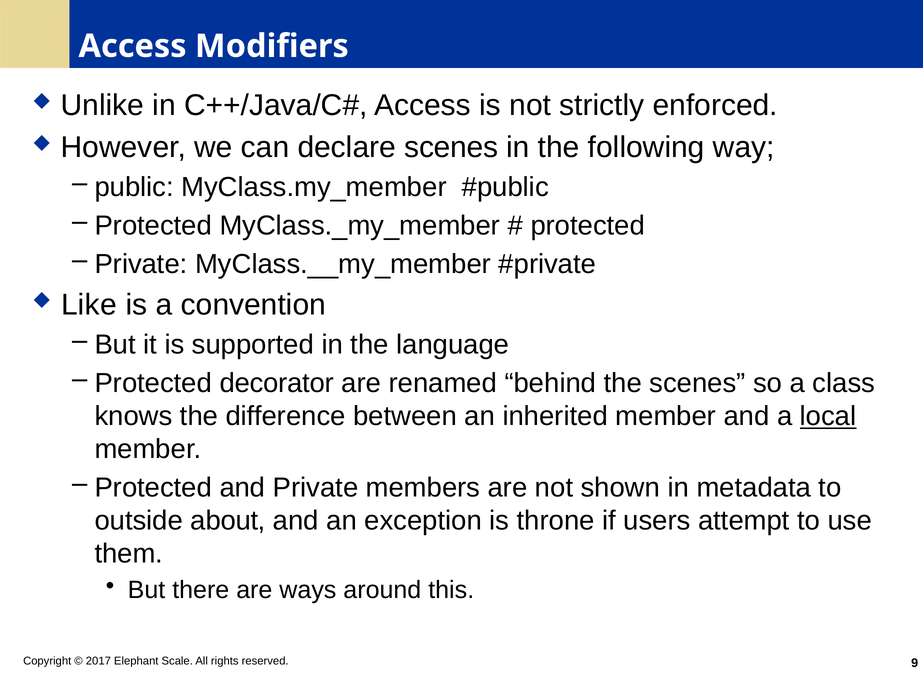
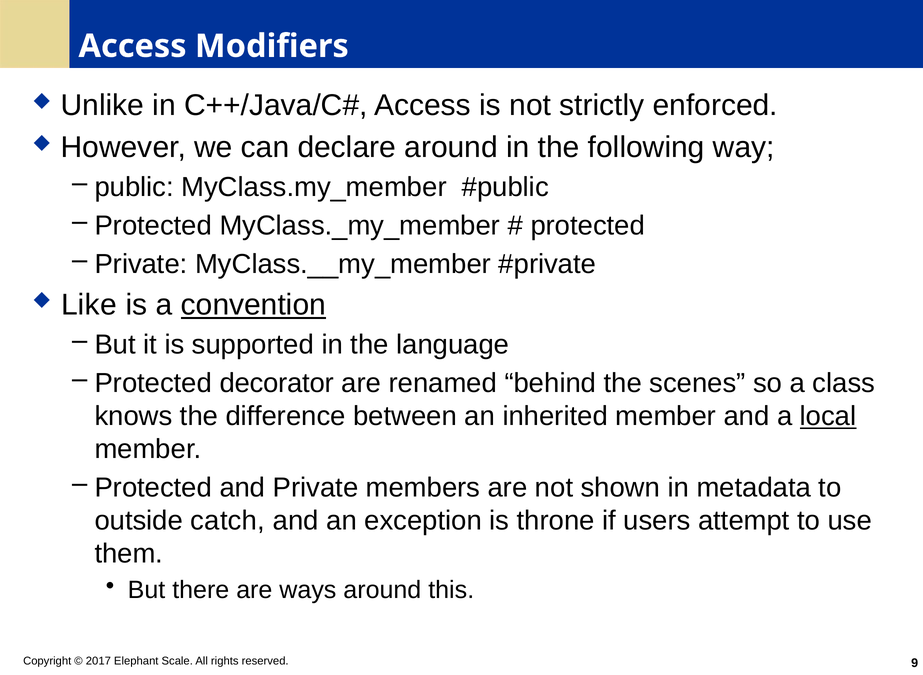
declare scenes: scenes -> around
convention underline: none -> present
about: about -> catch
